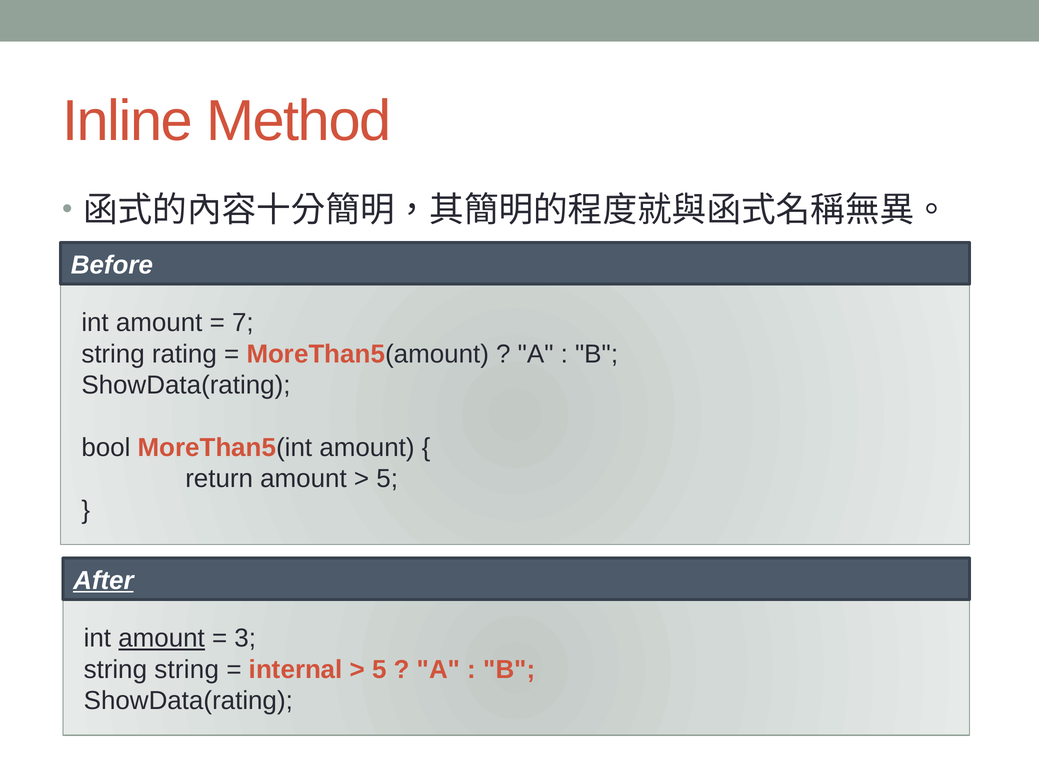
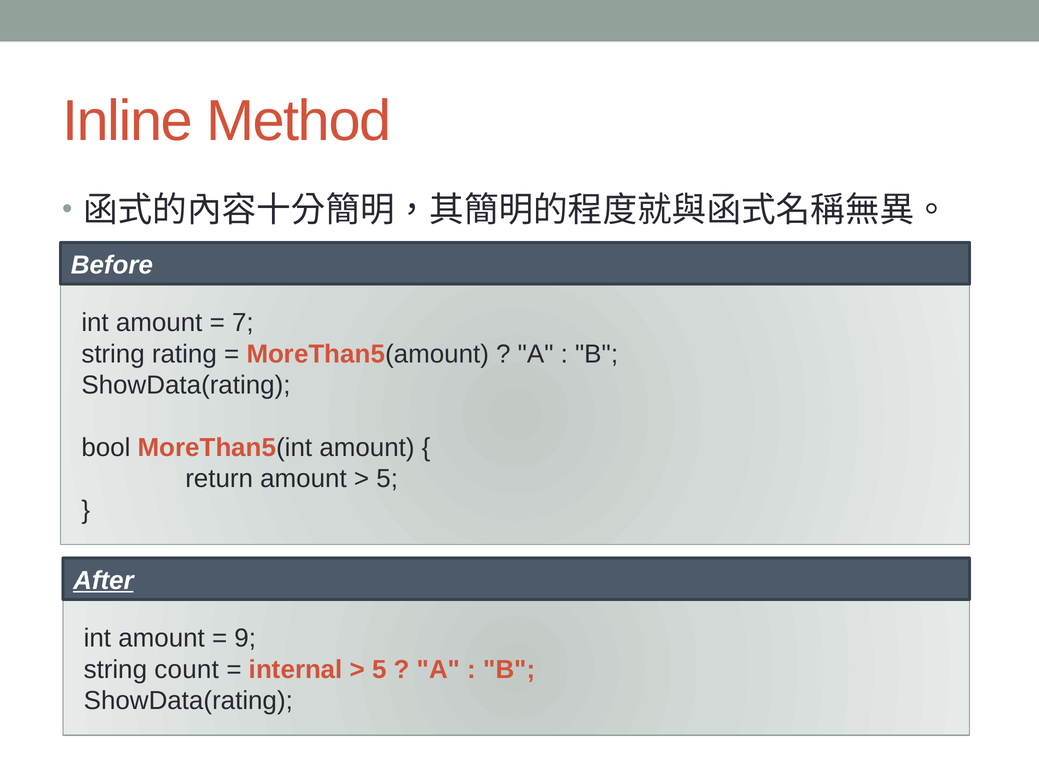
amount at (162, 638) underline: present -> none
3: 3 -> 9
string string: string -> count
